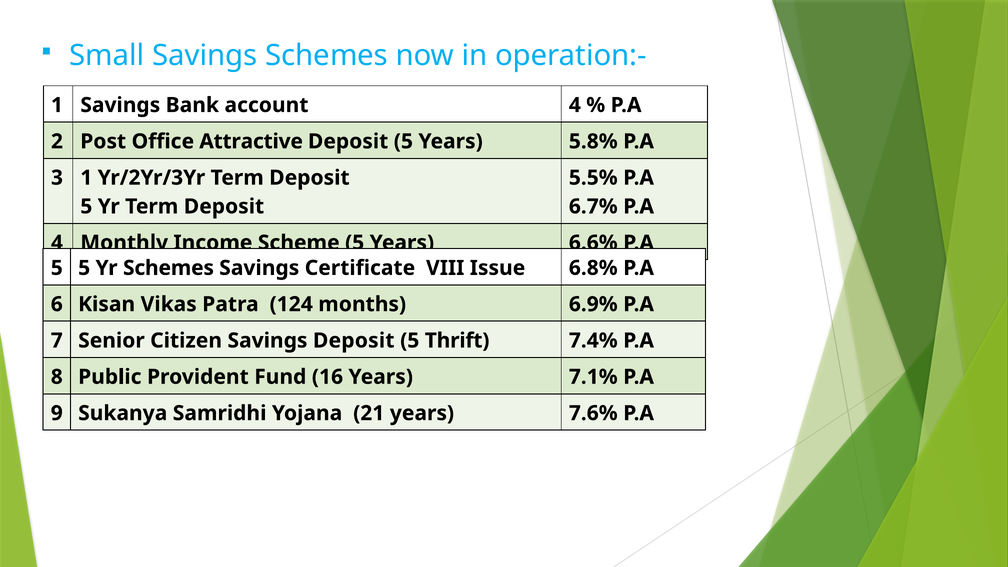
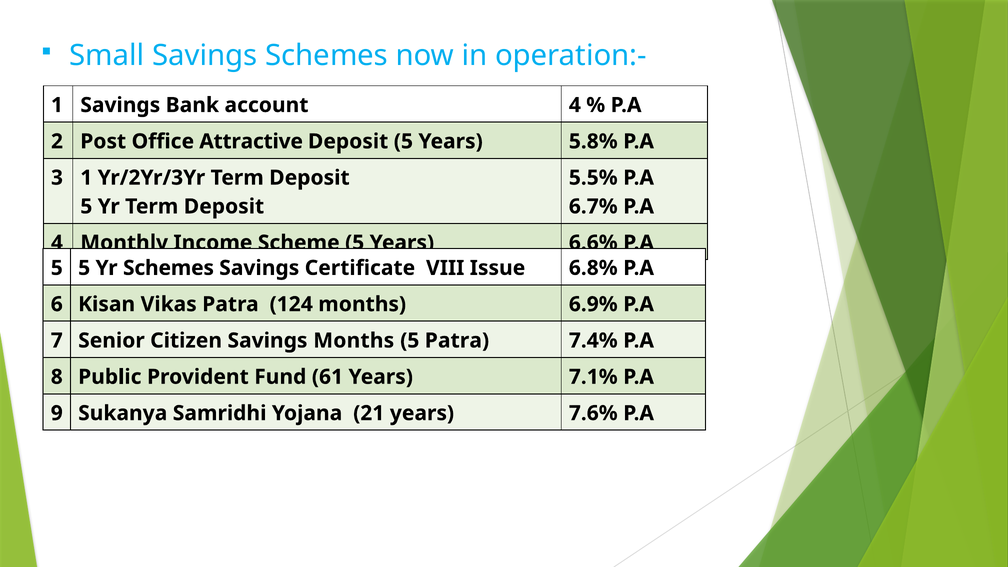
Savings Deposit: Deposit -> Months
5 Thrift: Thrift -> Patra
16: 16 -> 61
